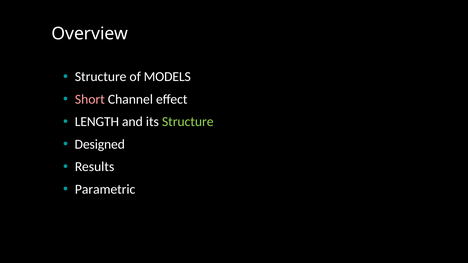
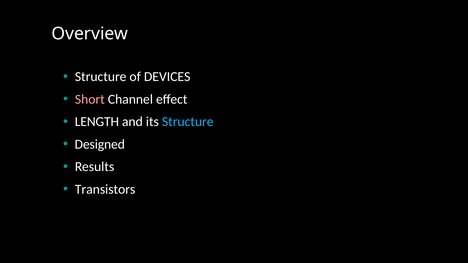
MODELS: MODELS -> DEVICES
Structure at (188, 122) colour: light green -> light blue
Parametric: Parametric -> Transistors
